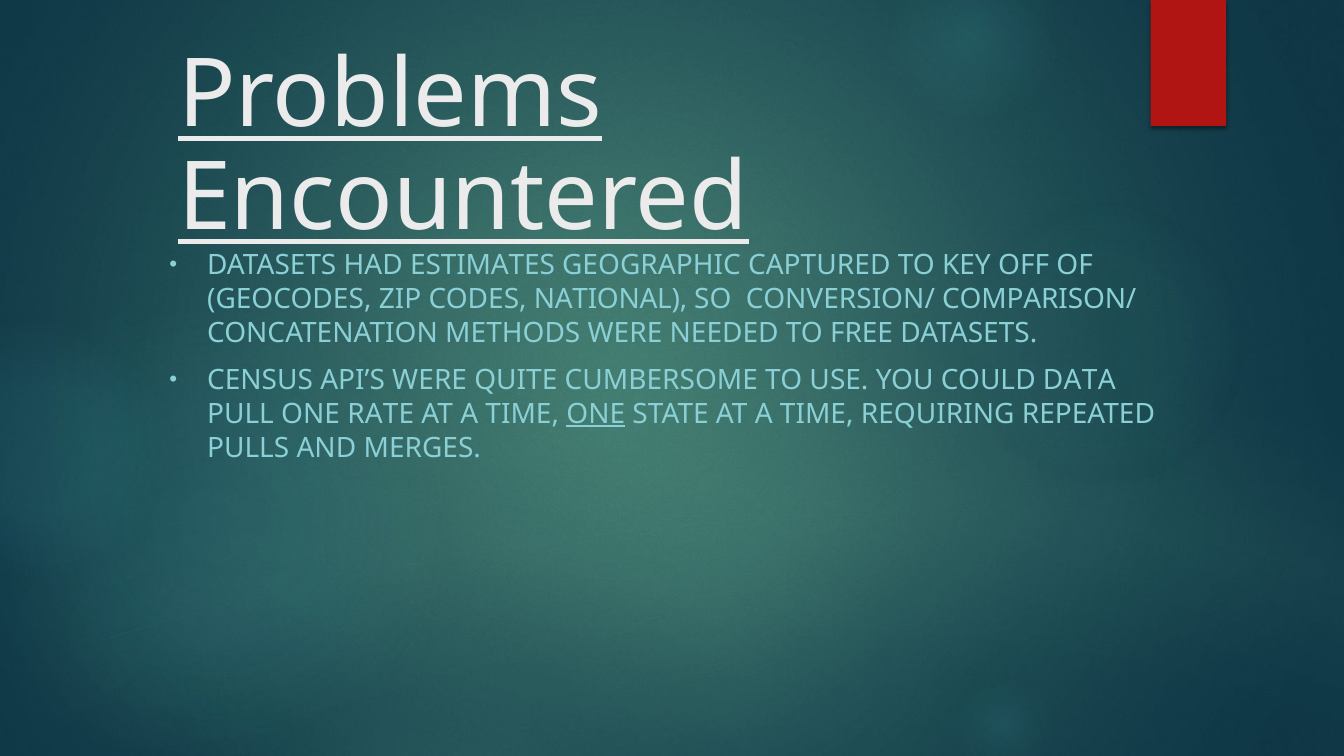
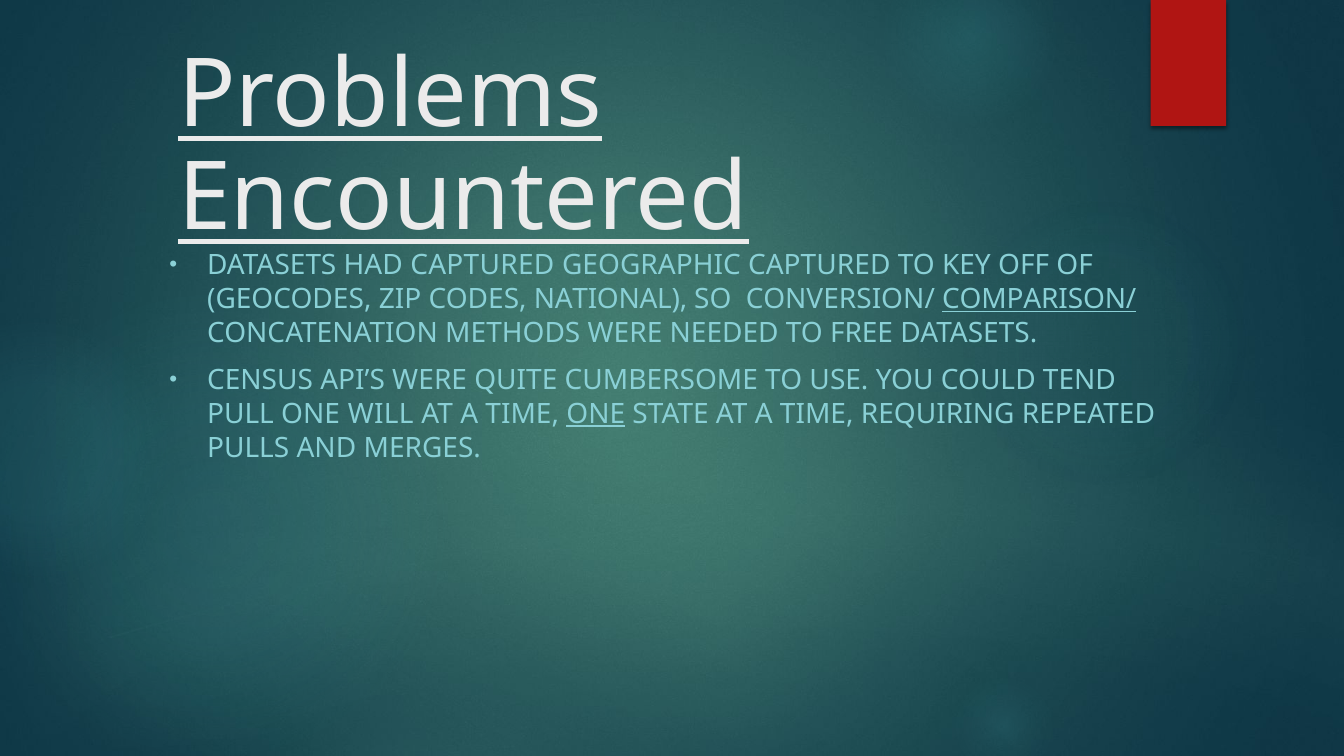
HAD ESTIMATES: ESTIMATES -> CAPTURED
COMPARISON/ underline: none -> present
DATA: DATA -> TEND
RATE: RATE -> WILL
